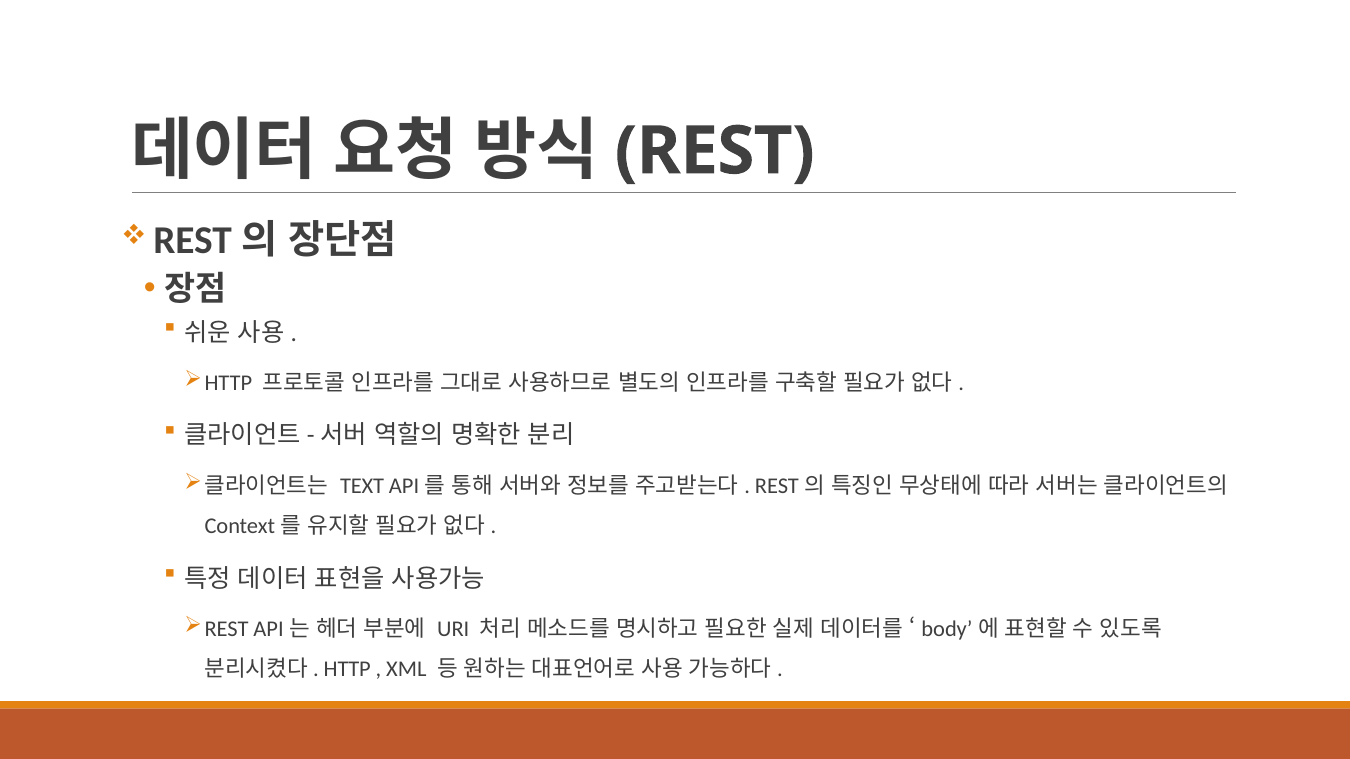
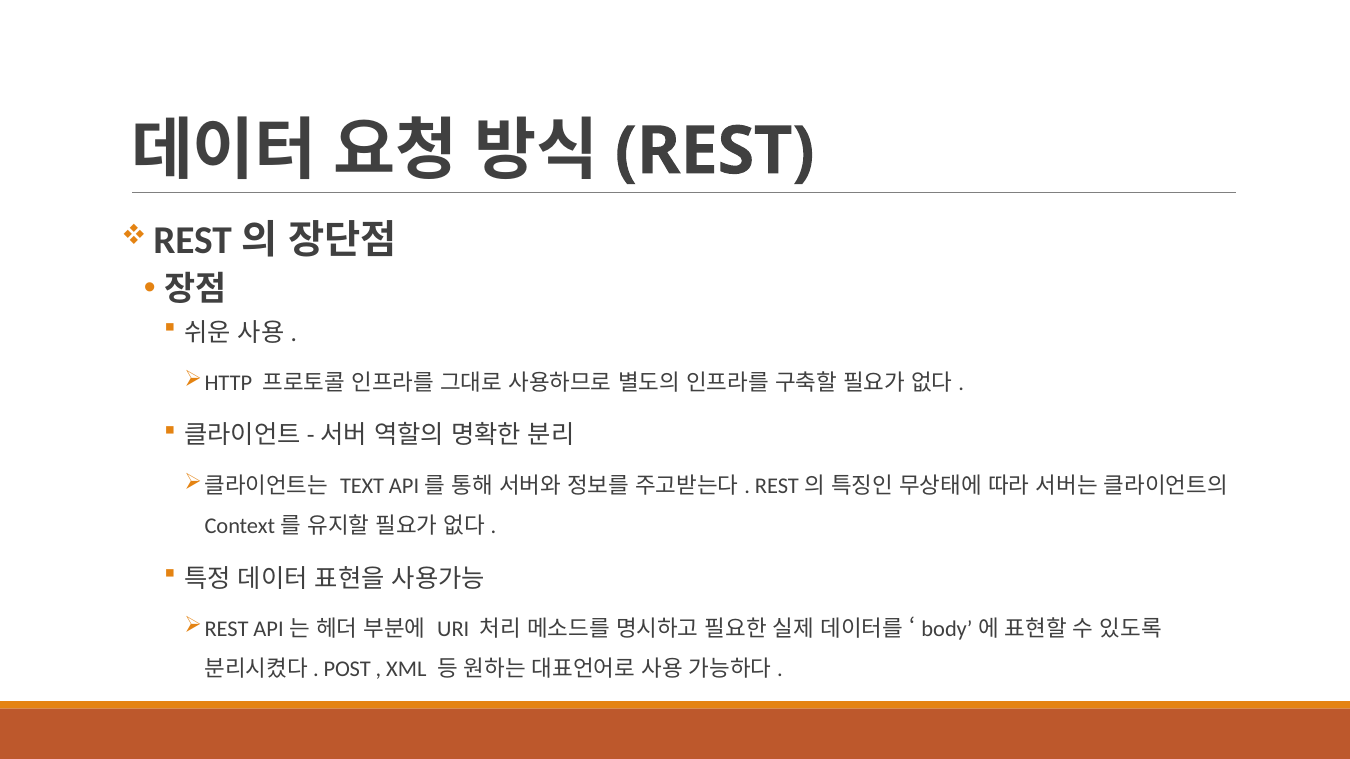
HTTP: HTTP -> POST
